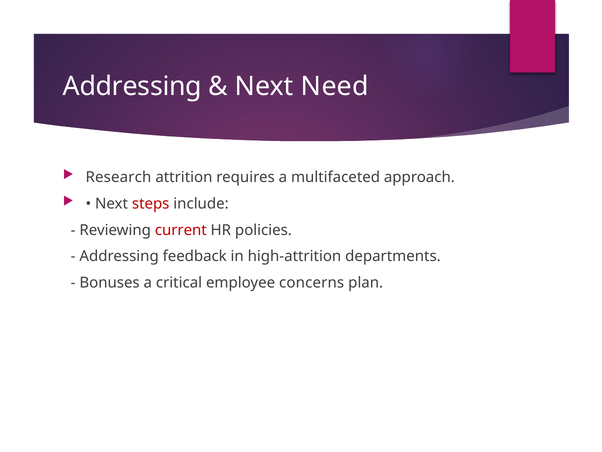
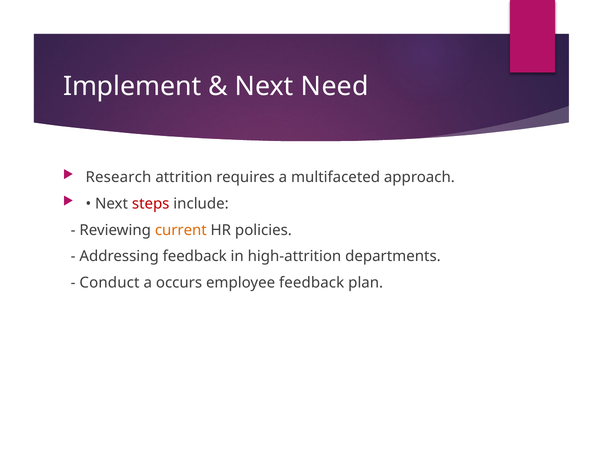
Addressing at (132, 86): Addressing -> Implement
current colour: red -> orange
Bonuses: Bonuses -> Conduct
critical: critical -> occurs
employee concerns: concerns -> feedback
